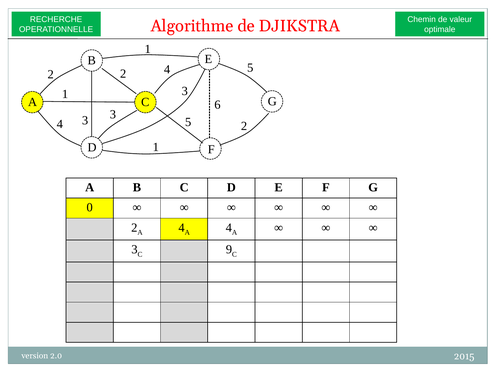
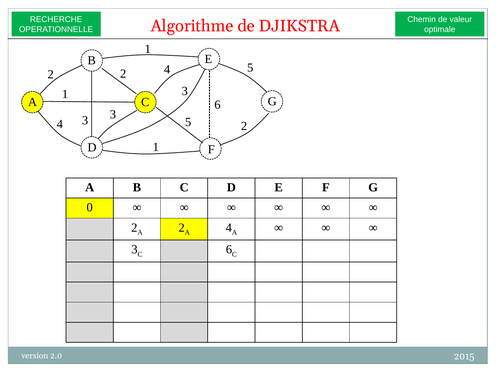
2 A 4: 4 -> 2
C 9: 9 -> 6
